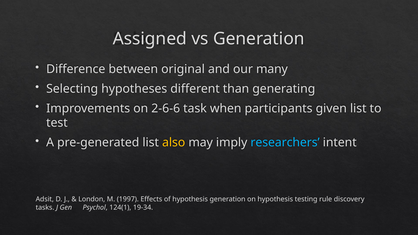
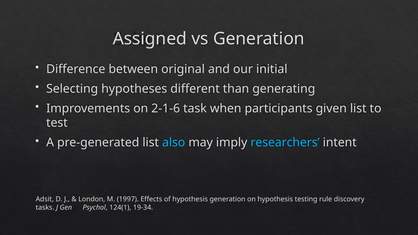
many: many -> initial
2-6-6: 2-6-6 -> 2-1-6
also colour: yellow -> light blue
